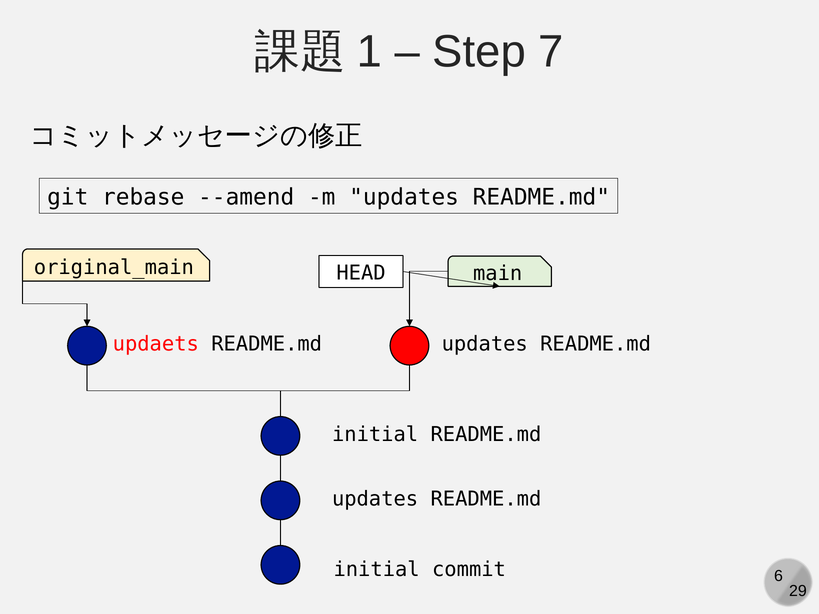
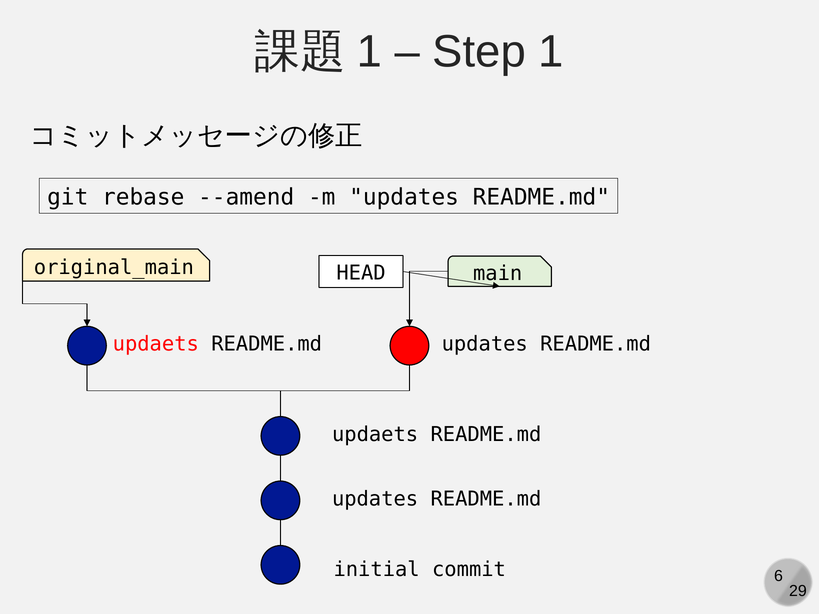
Step 7: 7 -> 1
initial at (375, 434): initial -> updaets
